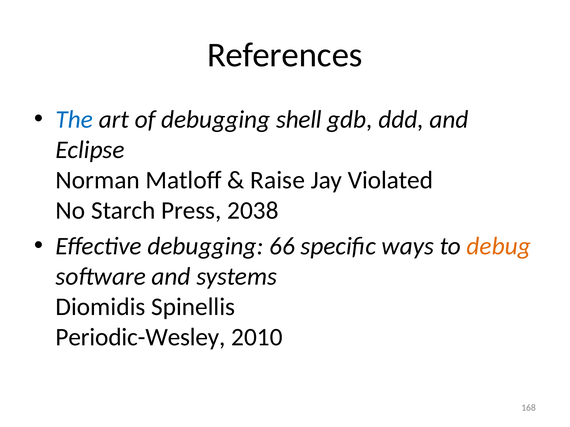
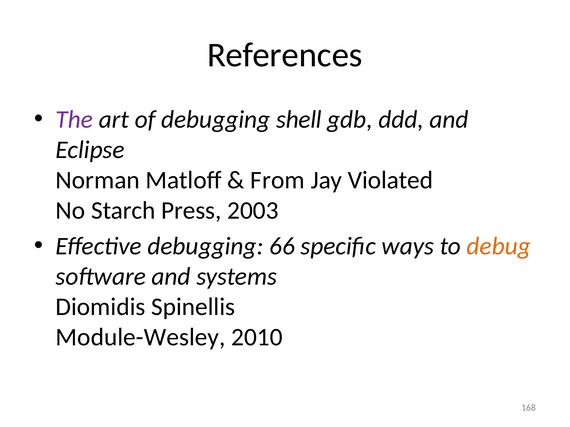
The colour: blue -> purple
Raise: Raise -> From
2038: 2038 -> 2003
Periodic-Wesley: Periodic-Wesley -> Module-Wesley
